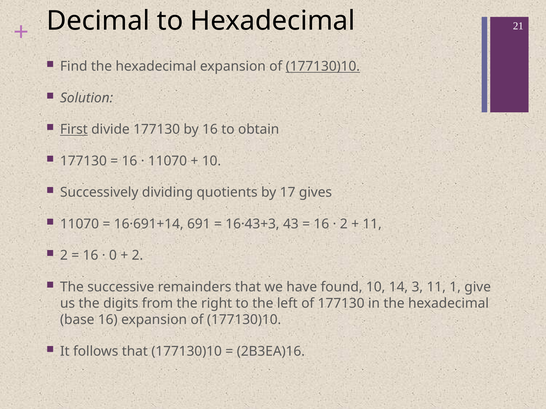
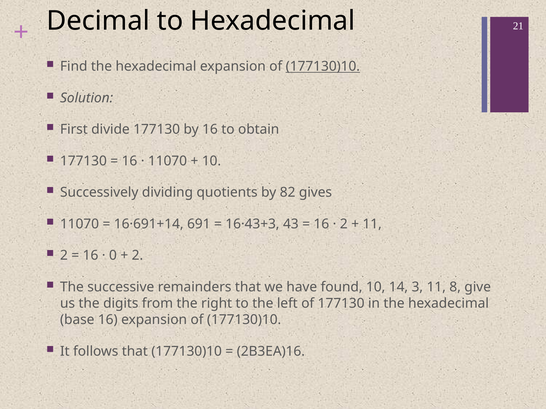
First underline: present -> none
17: 17 -> 82
1: 1 -> 8
